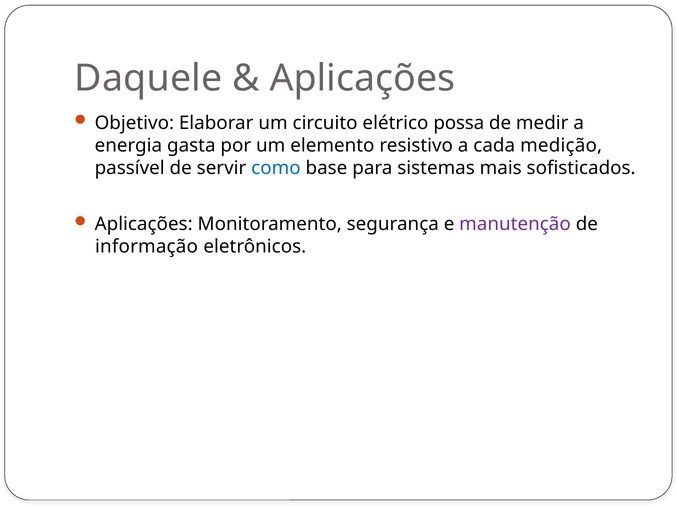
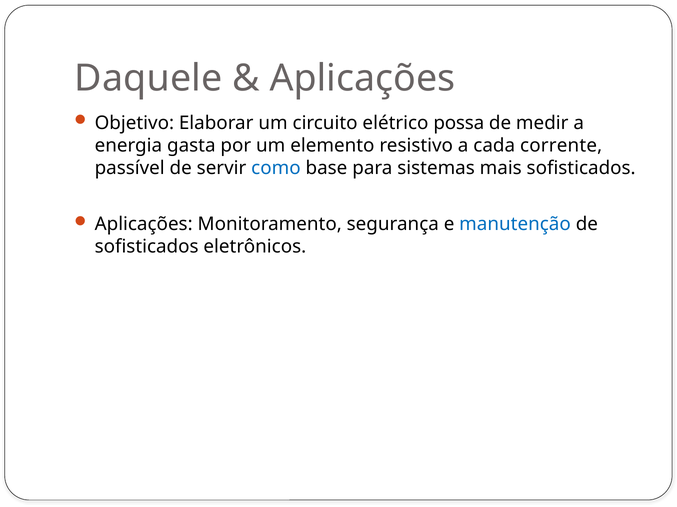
medição: medição -> corrente
manutenção colour: purple -> blue
informação at (147, 247): informação -> sofisticados
